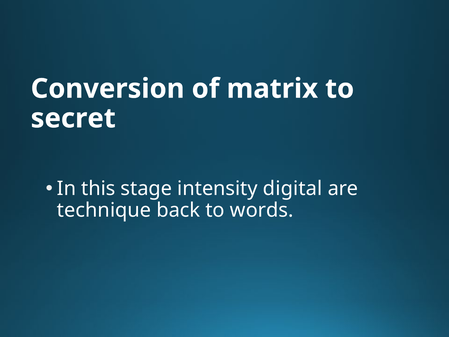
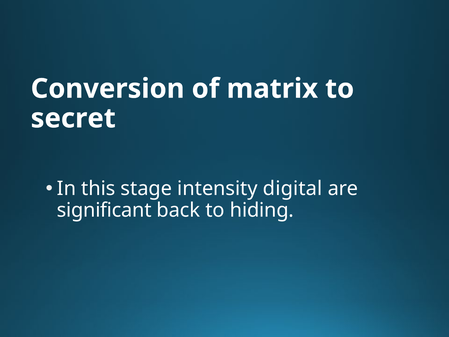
technique: technique -> significant
words: words -> hiding
